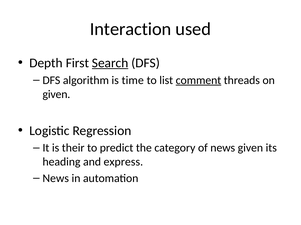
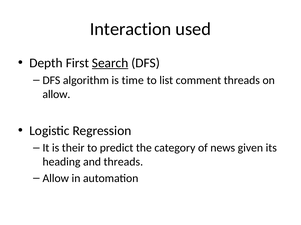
comment underline: present -> none
given at (56, 94): given -> allow
and express: express -> threads
News at (56, 179): News -> Allow
